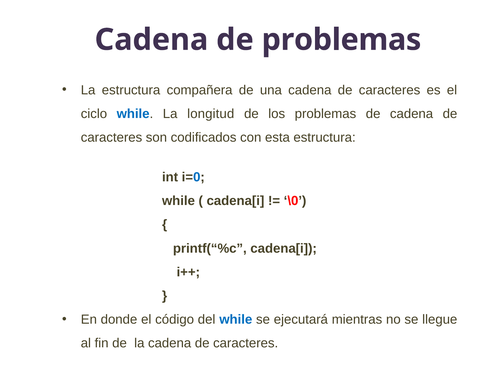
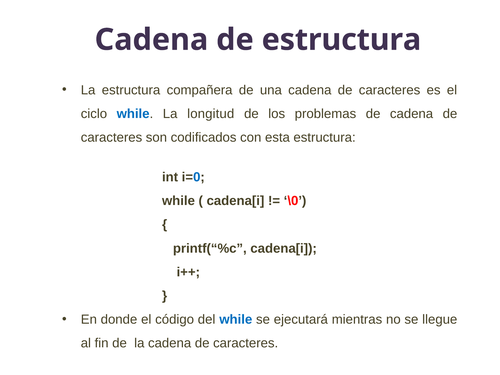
de problemas: problemas -> estructura
